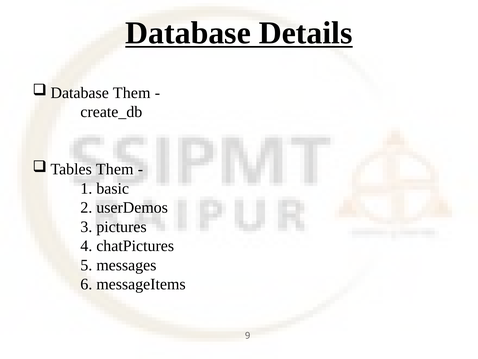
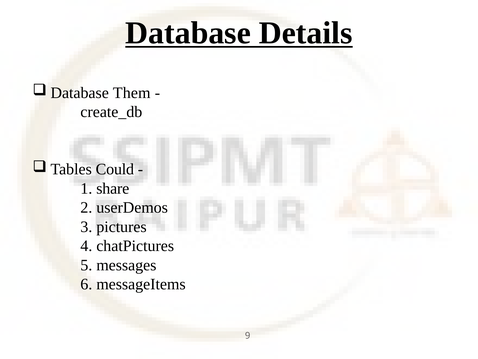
Them at (115, 169): Them -> Could
basic: basic -> share
